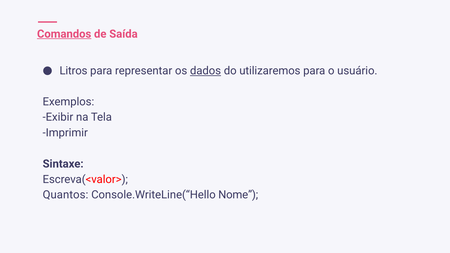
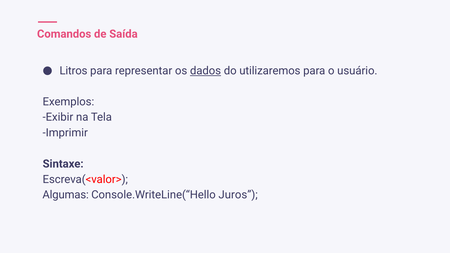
Comandos underline: present -> none
Quantos: Quantos -> Algumas
Nome: Nome -> Juros
